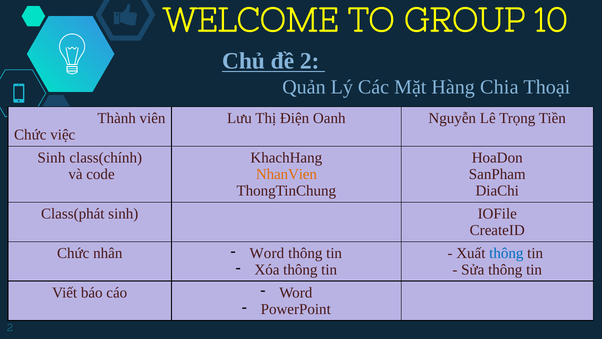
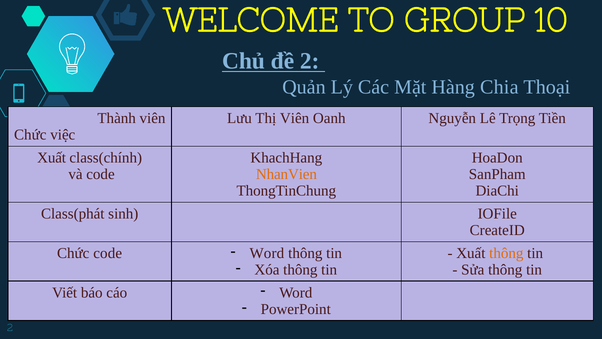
Thị Điện: Điện -> Viên
Sinh at (51, 157): Sinh -> Xuất
Chức nhân: nhân -> code
thông at (506, 253) colour: blue -> orange
